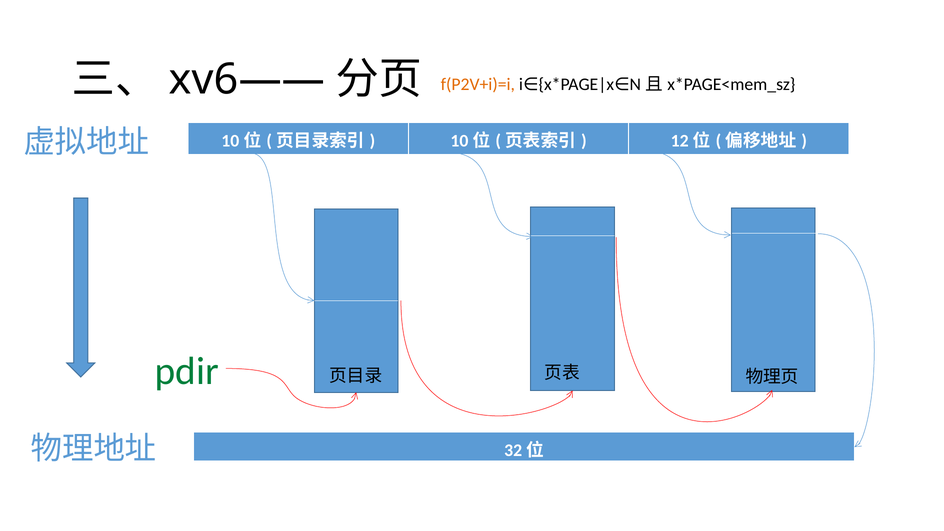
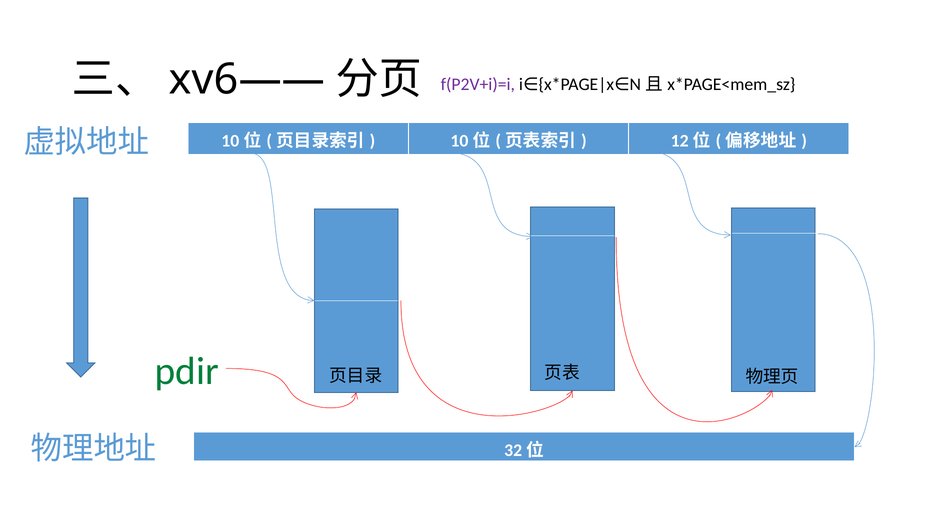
f(P2V+i)=i colour: orange -> purple
